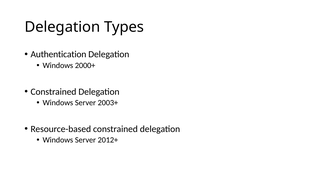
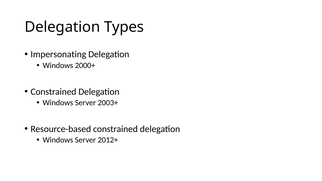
Authentication: Authentication -> Impersonating
